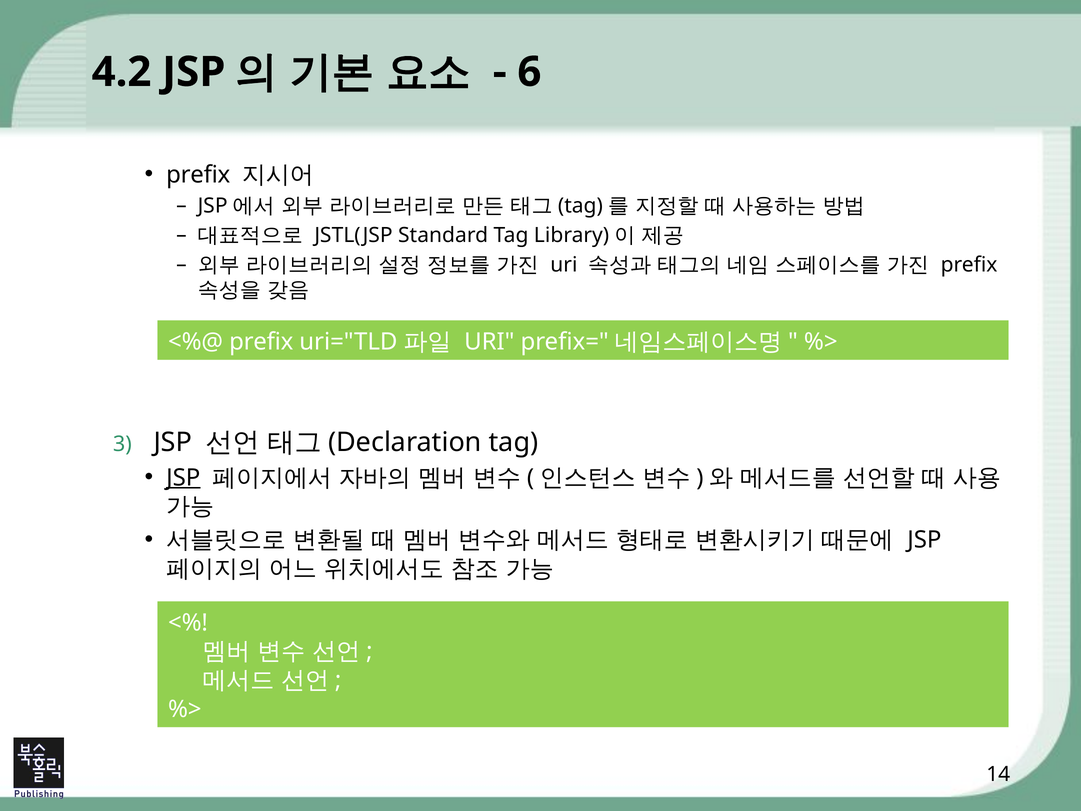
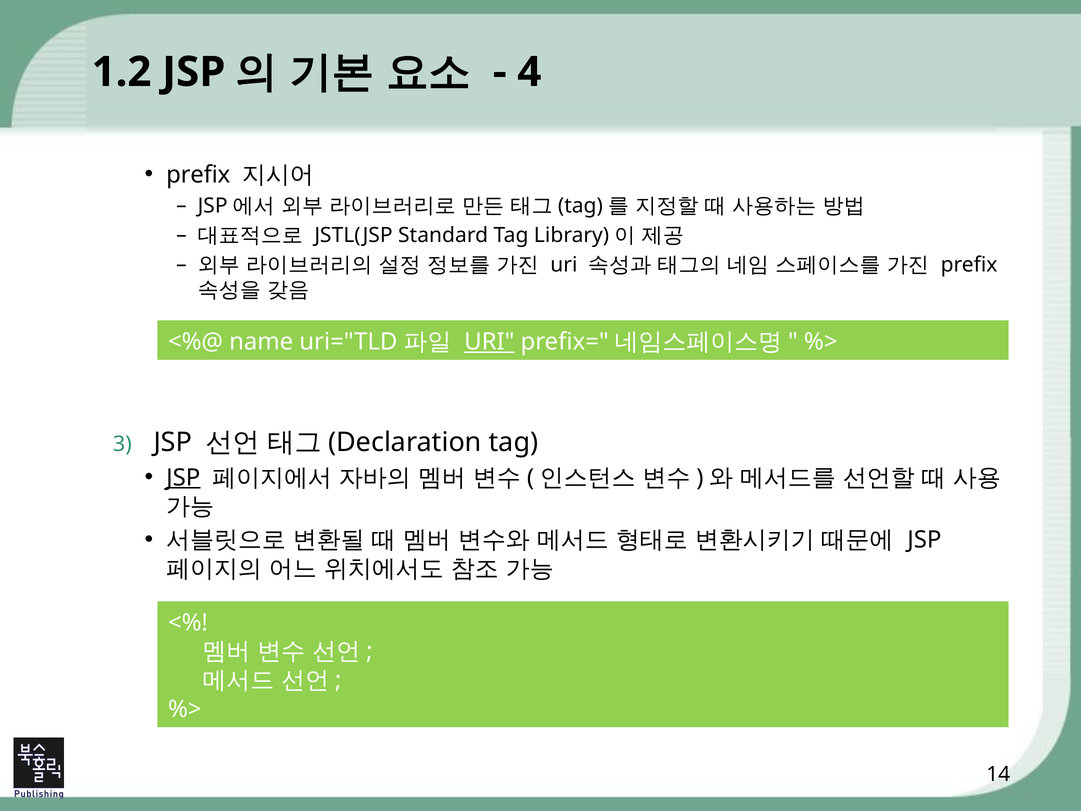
4.2: 4.2 -> 1.2
6: 6 -> 4
prefix at (261, 342): prefix -> name
URI at (489, 342) underline: none -> present
